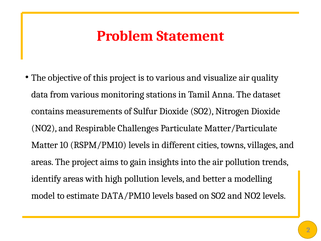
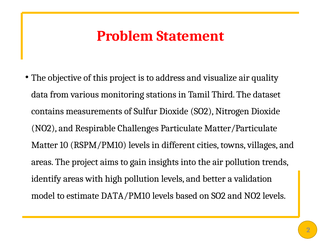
to various: various -> address
Anna: Anna -> Third
modelling: modelling -> validation
